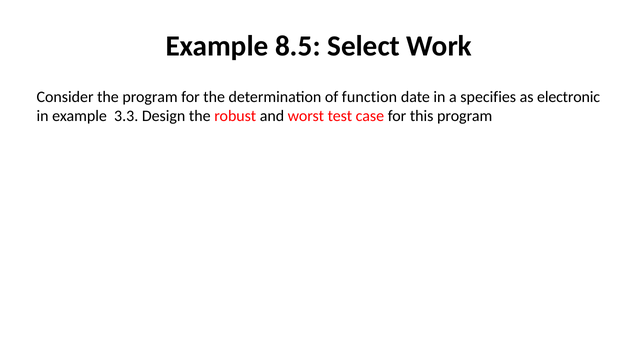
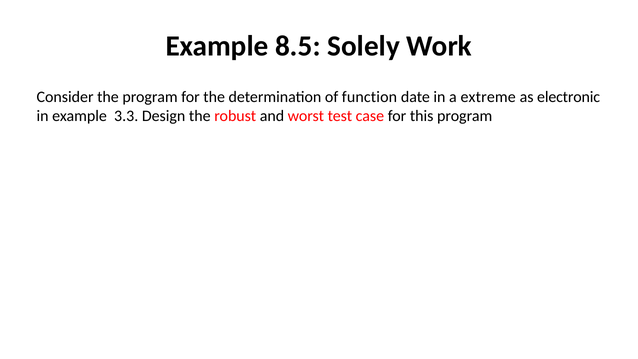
Select: Select -> Solely
specifies: specifies -> extreme
